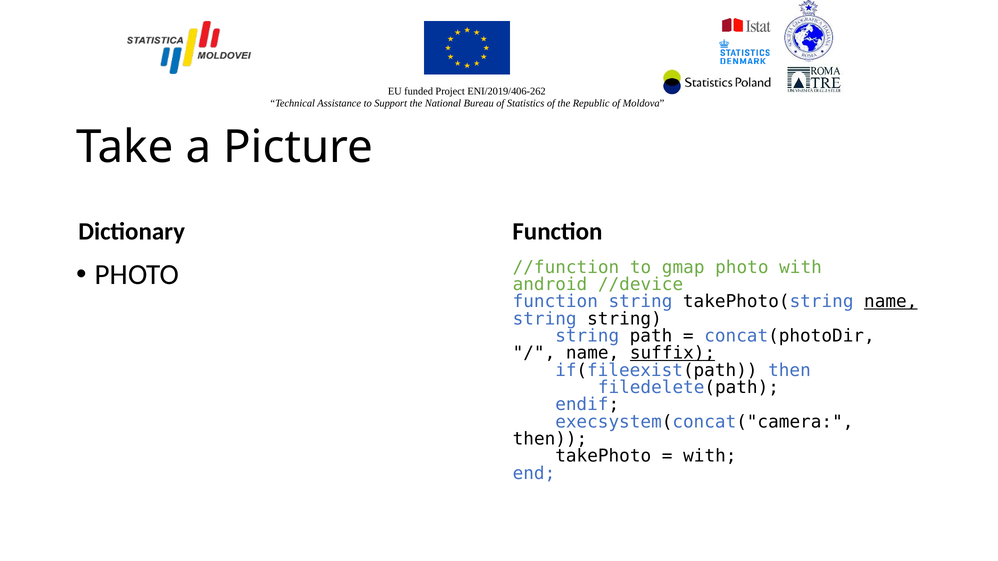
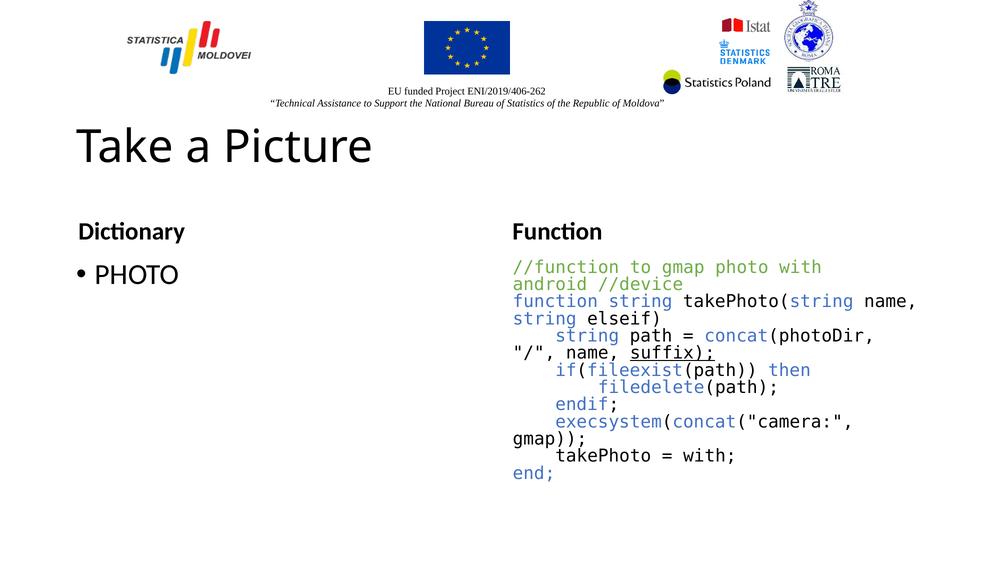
name at (891, 302) underline: present -> none
string at (624, 319): string -> elseif
then at (550, 439): then -> gmap
